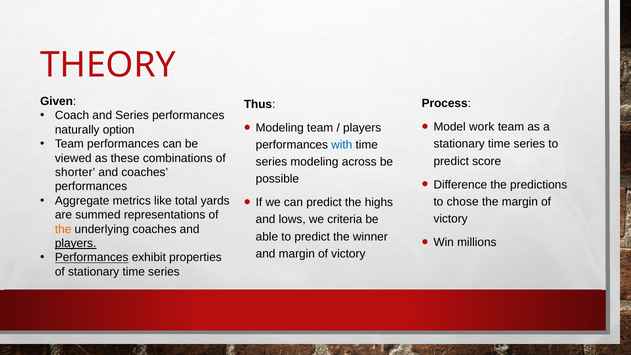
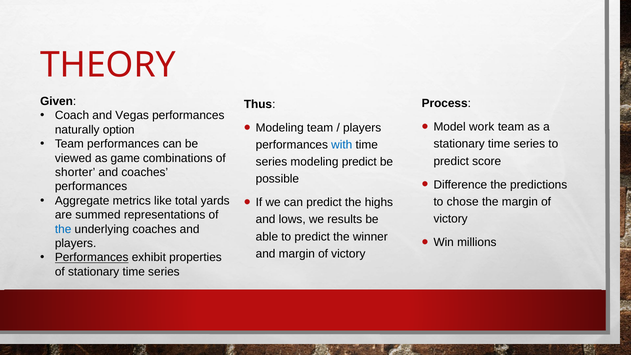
and Series: Series -> Vegas
these: these -> game
modeling across: across -> predict
criteria: criteria -> results
the at (63, 229) colour: orange -> blue
players at (76, 243) underline: present -> none
